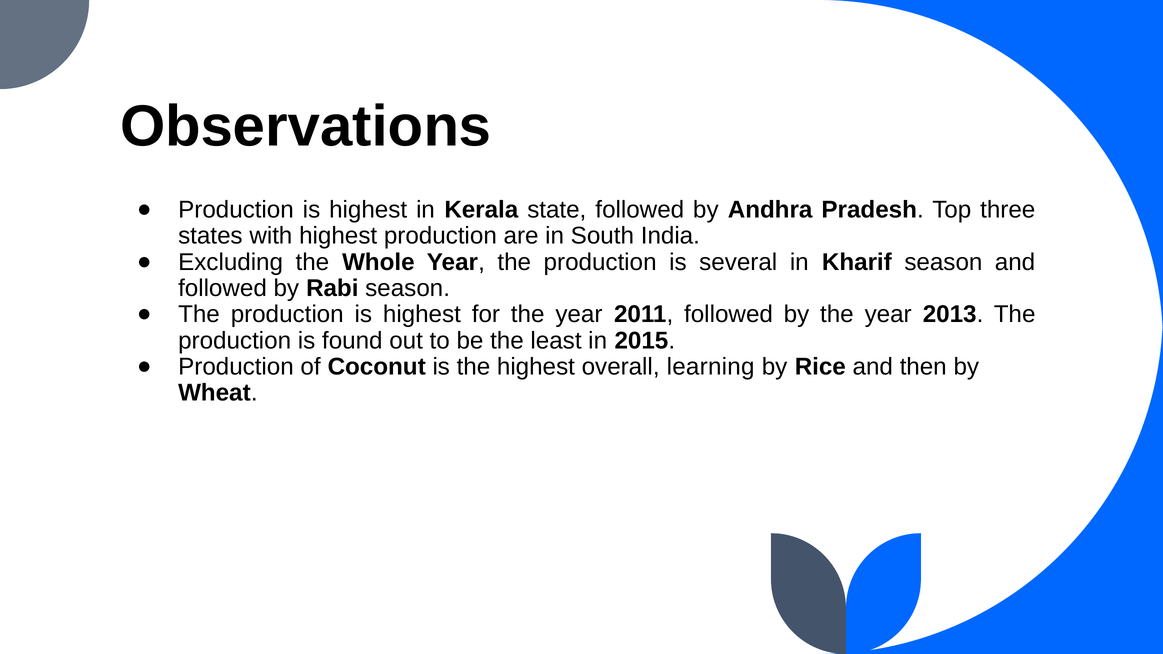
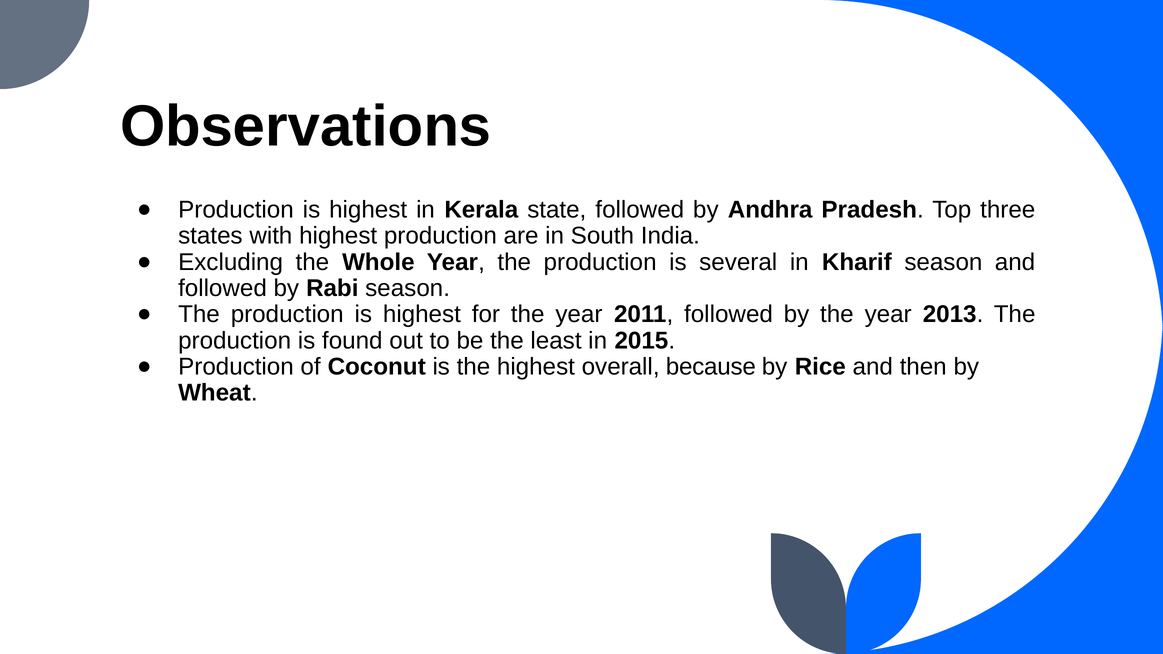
learning: learning -> because
